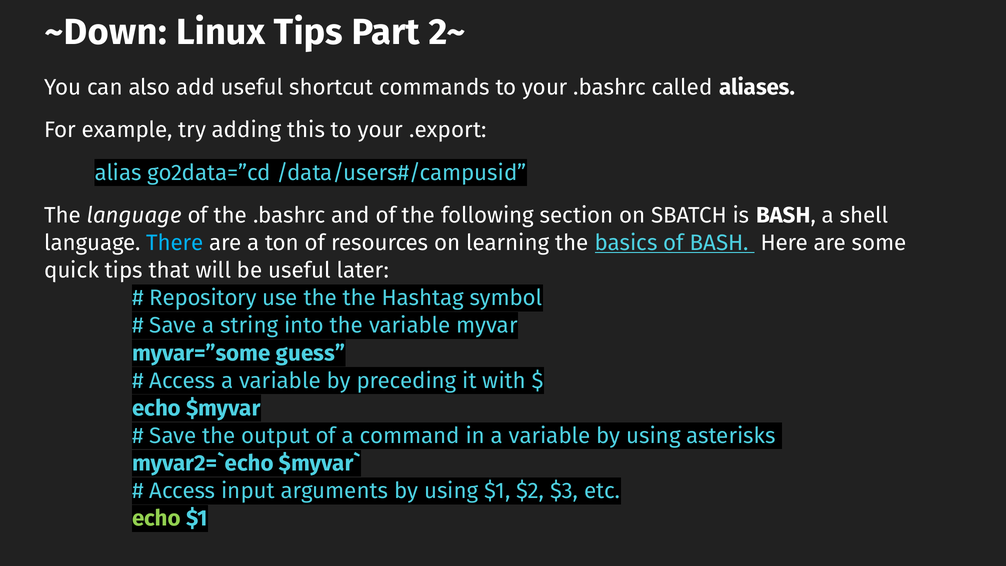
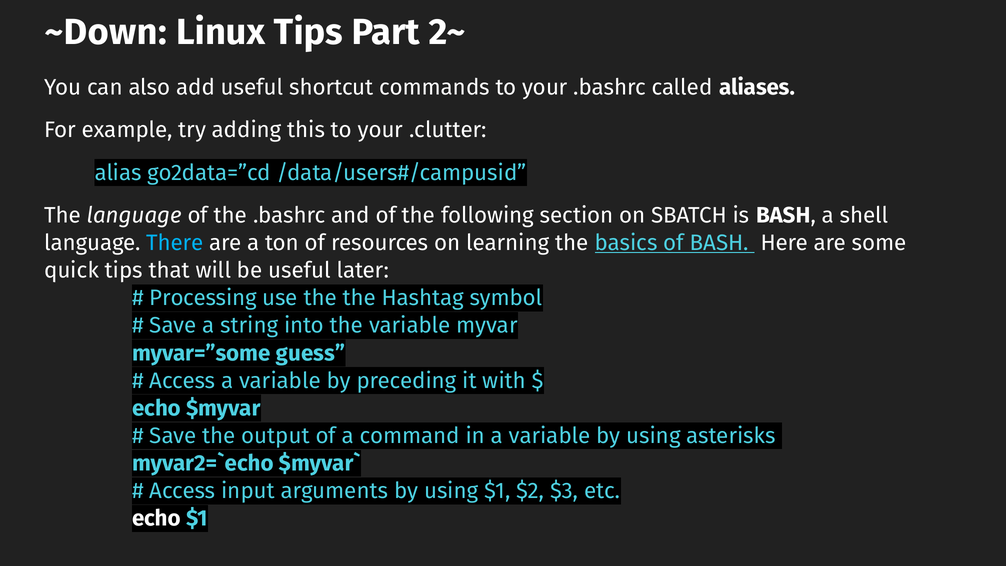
.export: .export -> .clutter
Repository: Repository -> Processing
echo at (156, 518) colour: light green -> white
